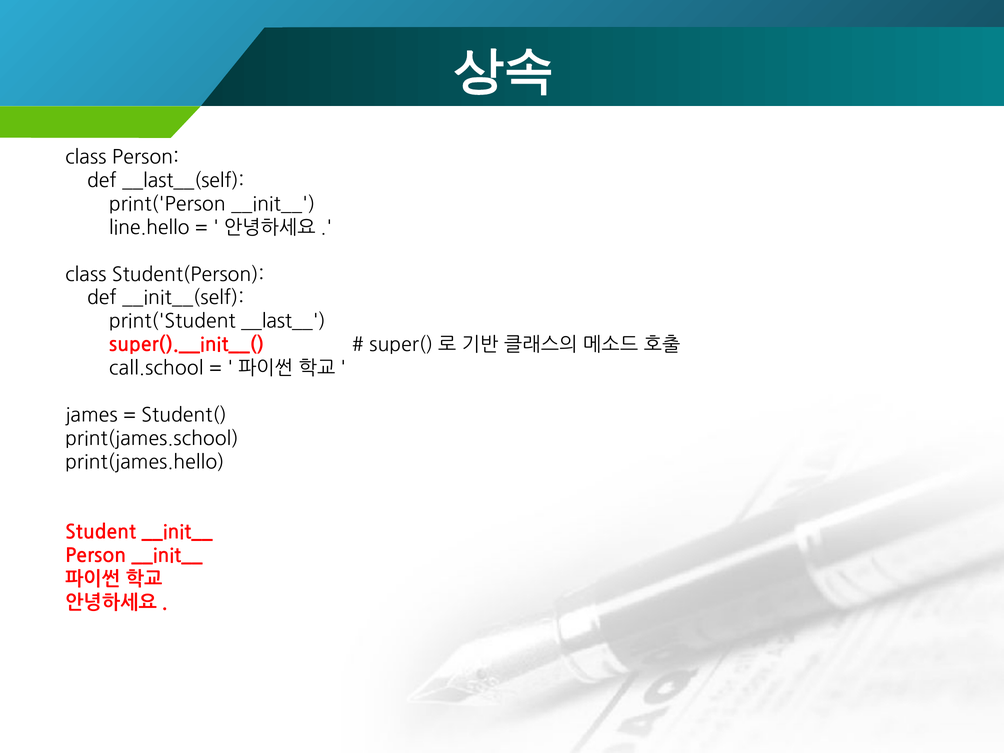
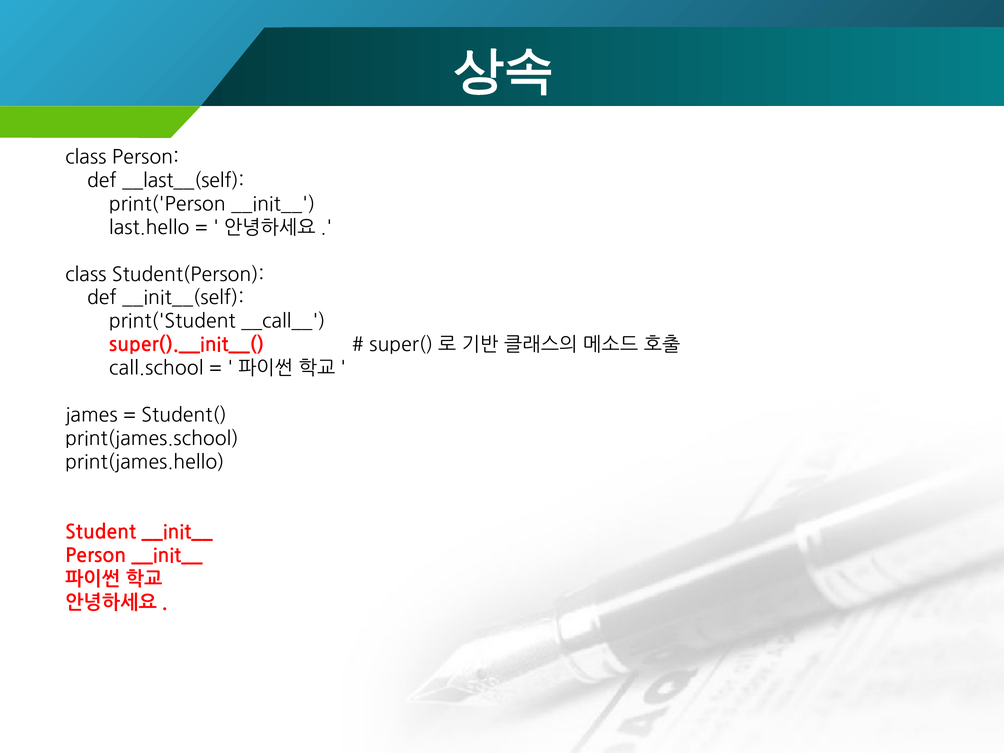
line.hello: line.hello -> last.hello
__last__: __last__ -> __call__
